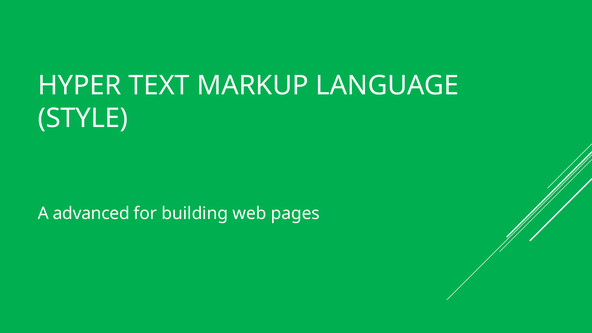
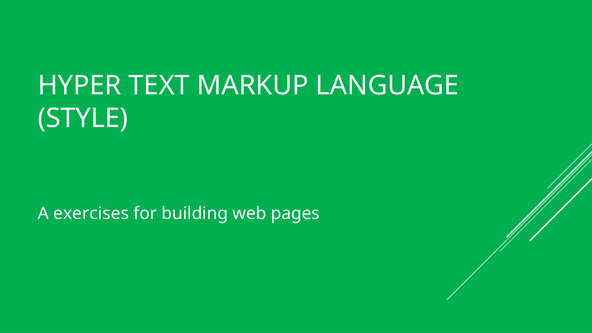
advanced: advanced -> exercises
